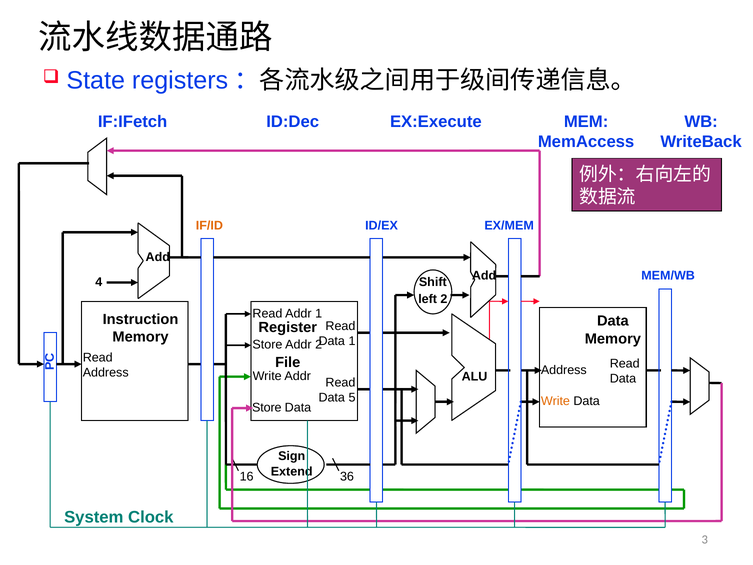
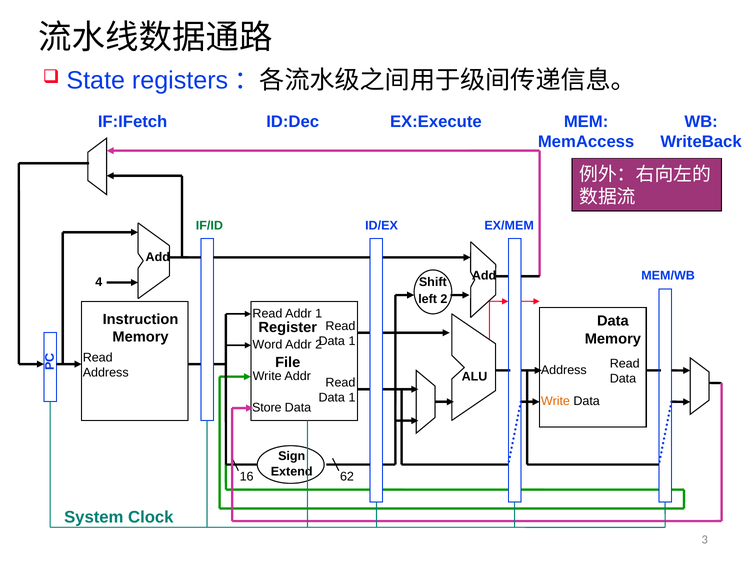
IF/ID colour: orange -> green
Store at (267, 345): Store -> Word
5 at (352, 397): 5 -> 1
36: 36 -> 62
